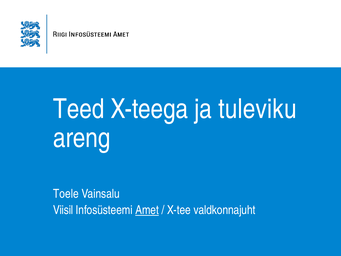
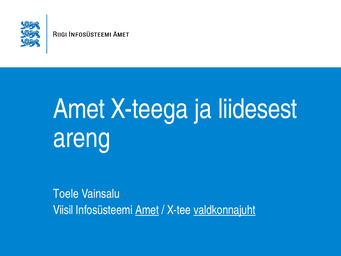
Teed at (79, 109): Teed -> Amet
tuleviku: tuleviku -> liidesest
valdkonnajuht underline: none -> present
